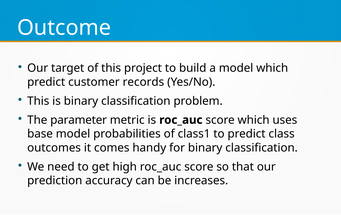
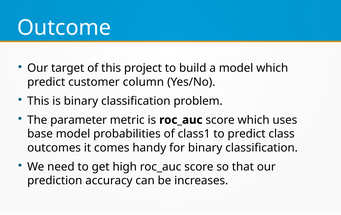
records: records -> column
